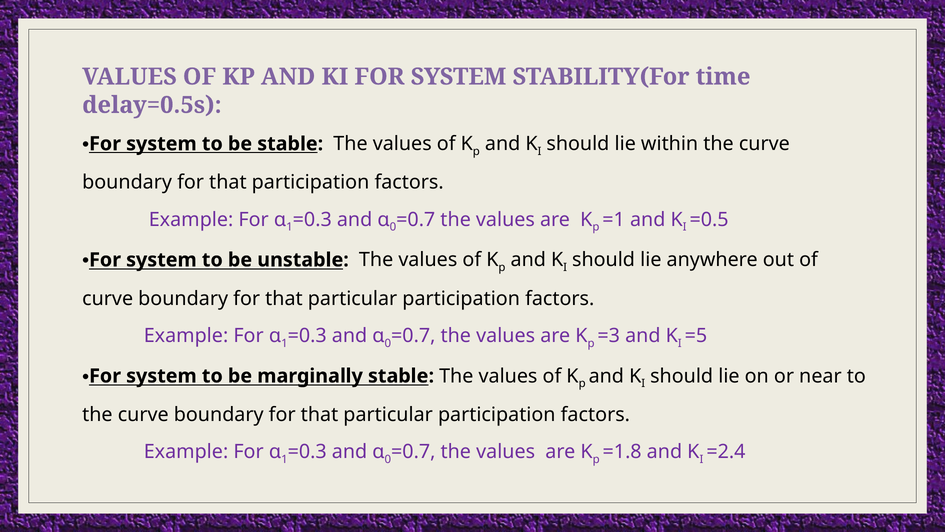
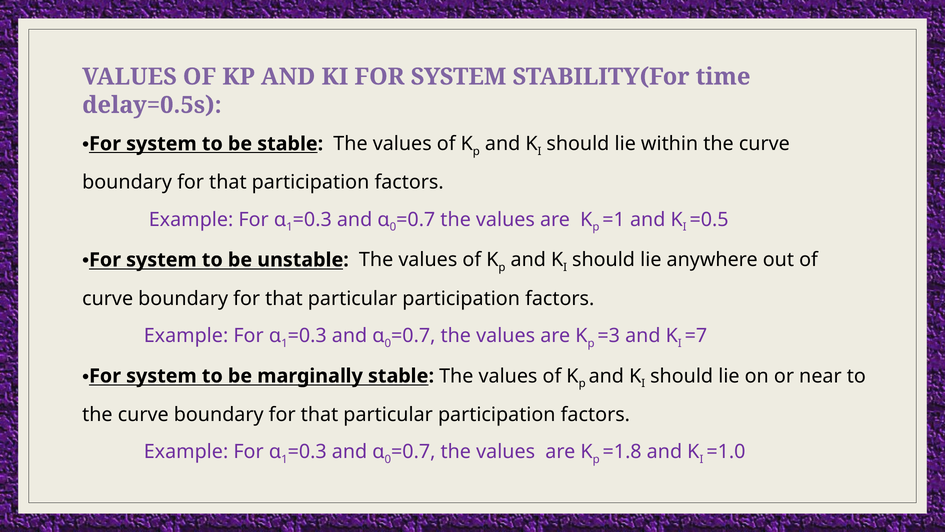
=5: =5 -> =7
=2.4: =2.4 -> =1.0
